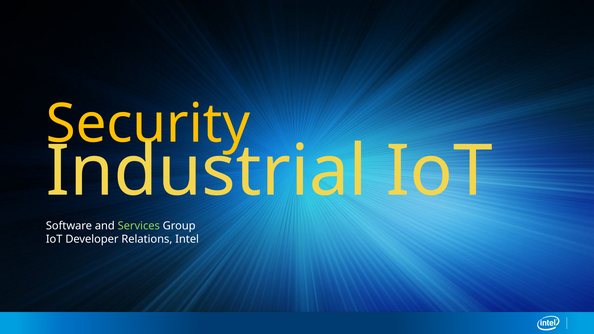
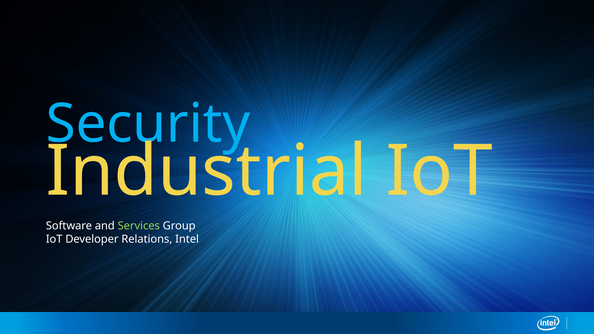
Security colour: yellow -> light blue
